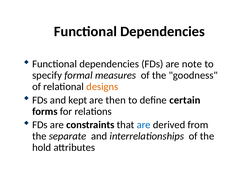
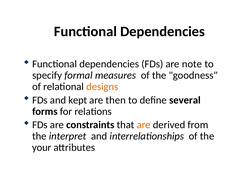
certain: certain -> several
are at (144, 125) colour: blue -> orange
separate: separate -> interpret
hold: hold -> your
